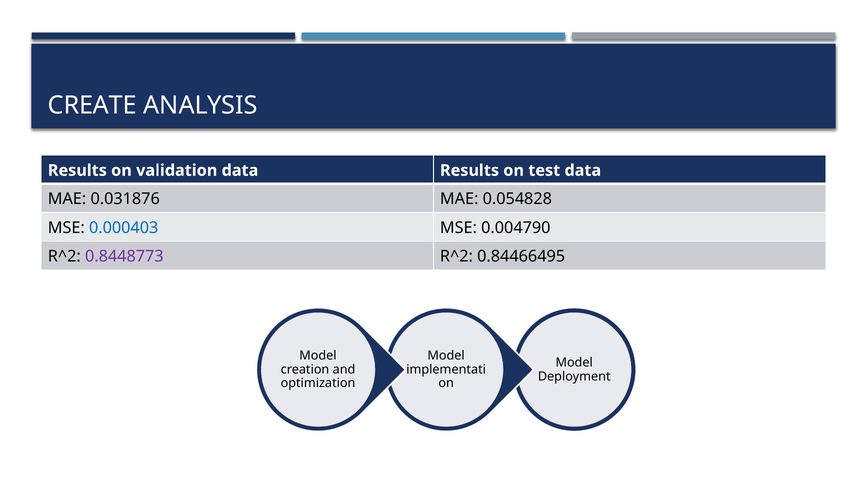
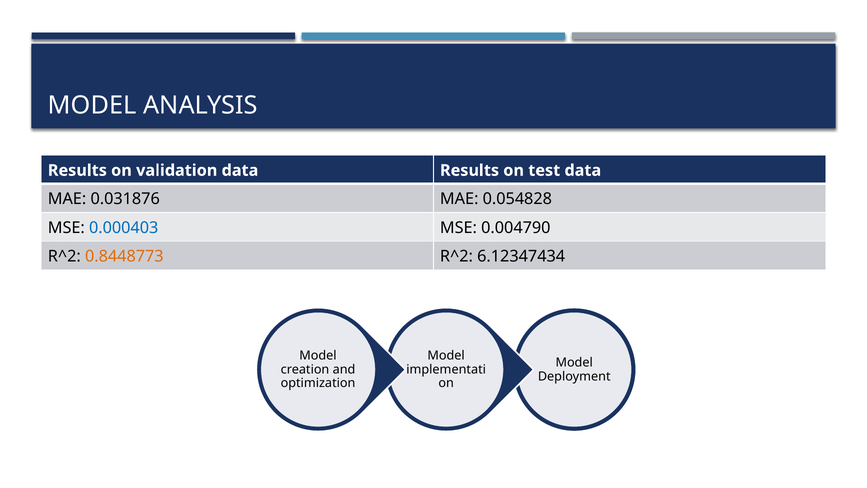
CREATE at (92, 105): CREATE -> MODEL
0.8448773 colour: purple -> orange
0.84466495: 0.84466495 -> 6.12347434
